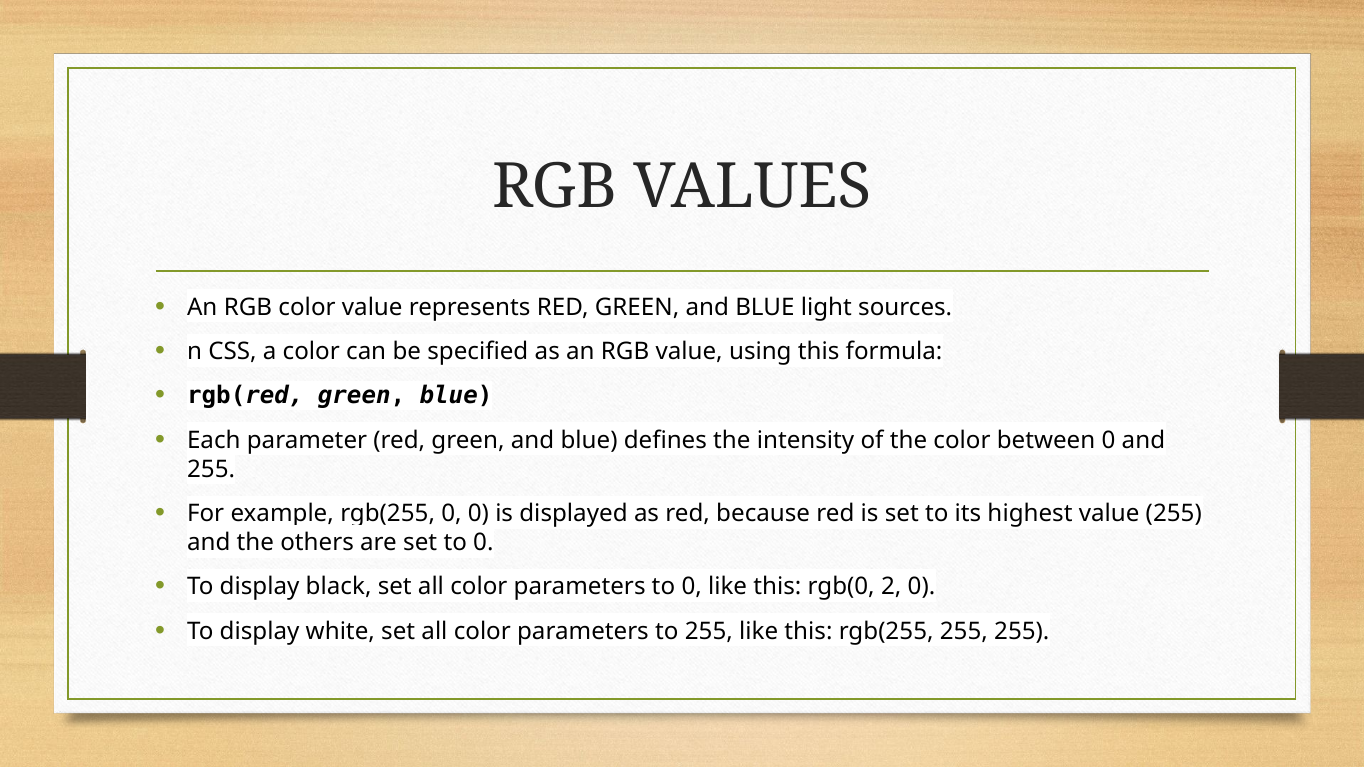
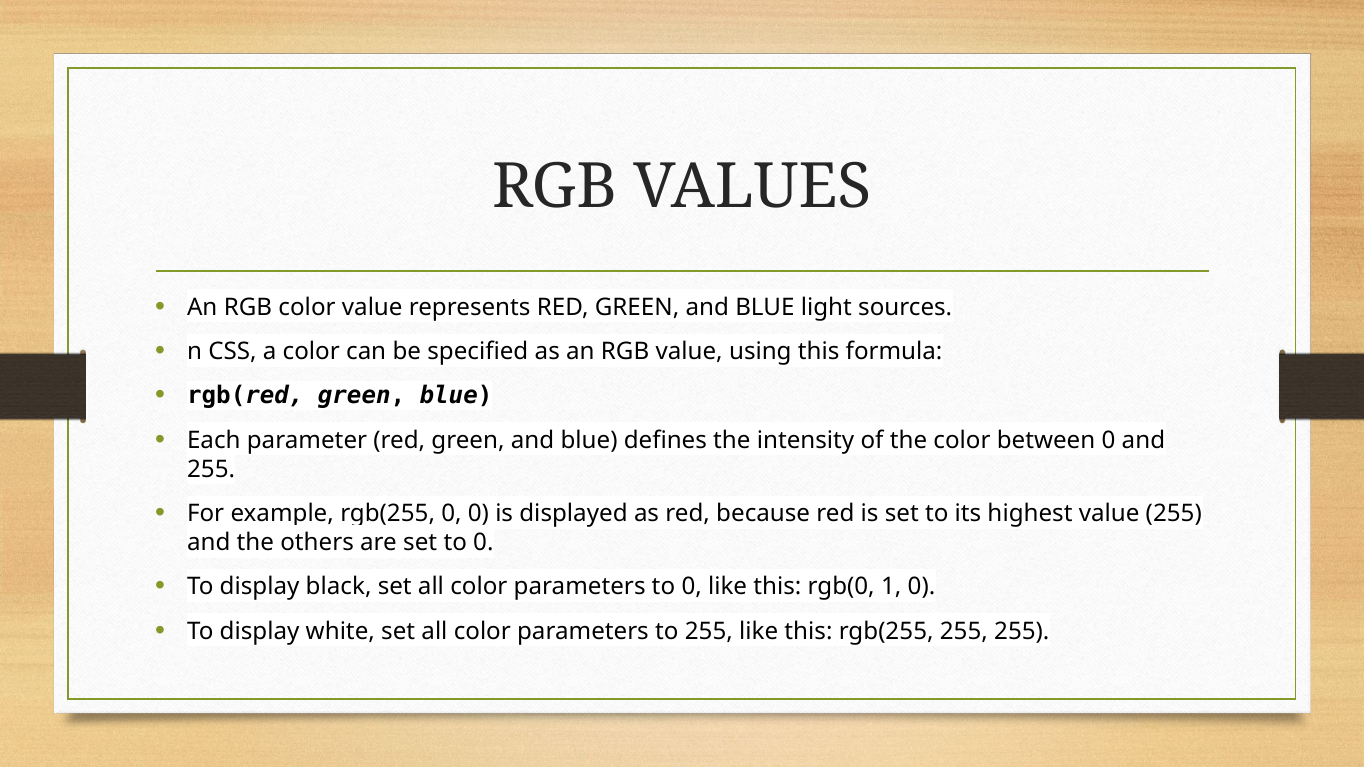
2: 2 -> 1
